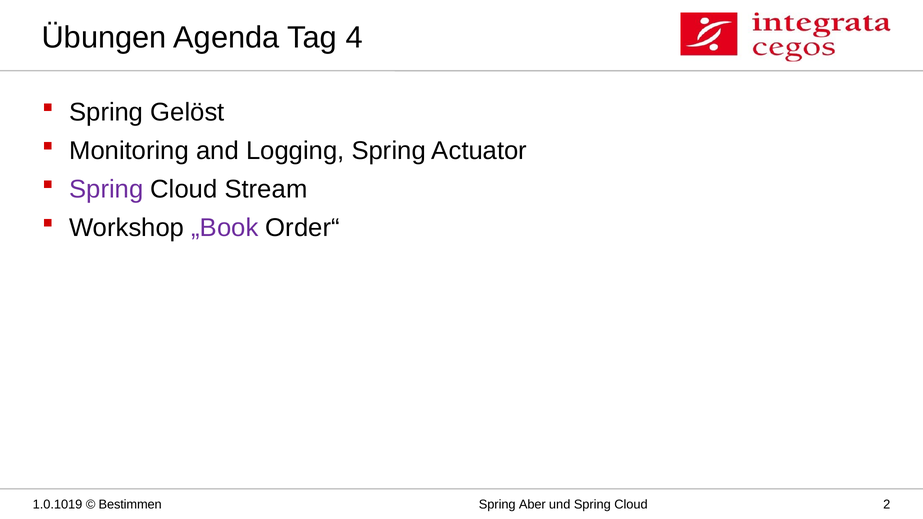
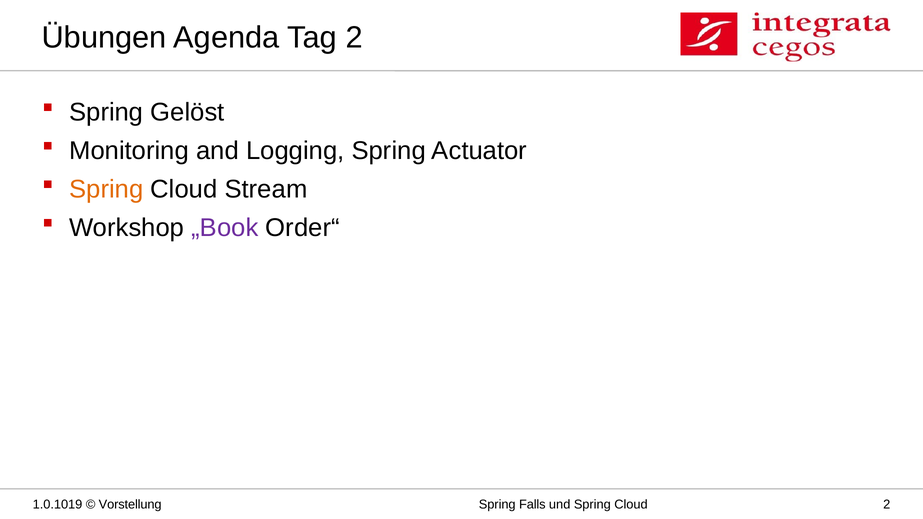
Tag 4: 4 -> 2
Spring at (106, 189) colour: purple -> orange
Bestimmen: Bestimmen -> Vorstellung
Aber: Aber -> Falls
